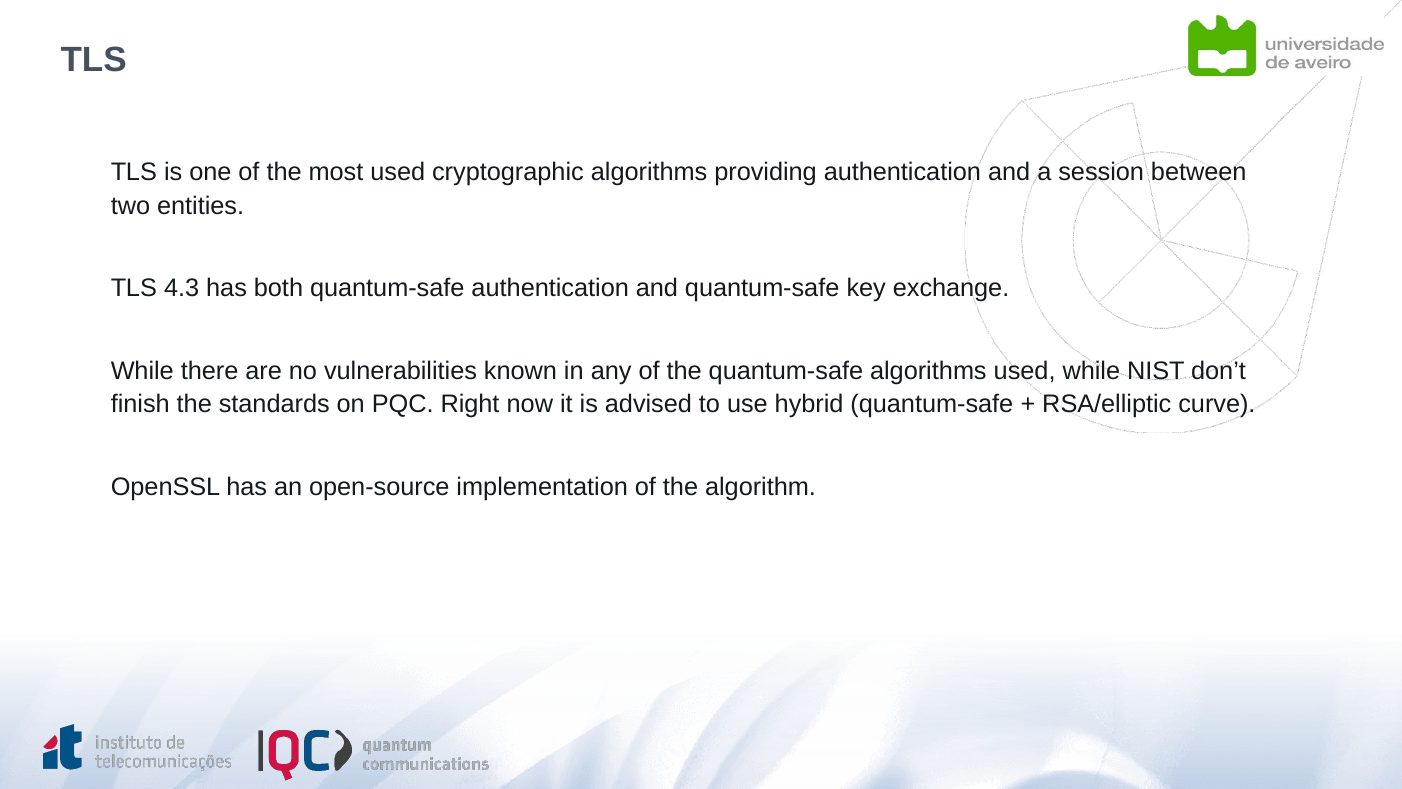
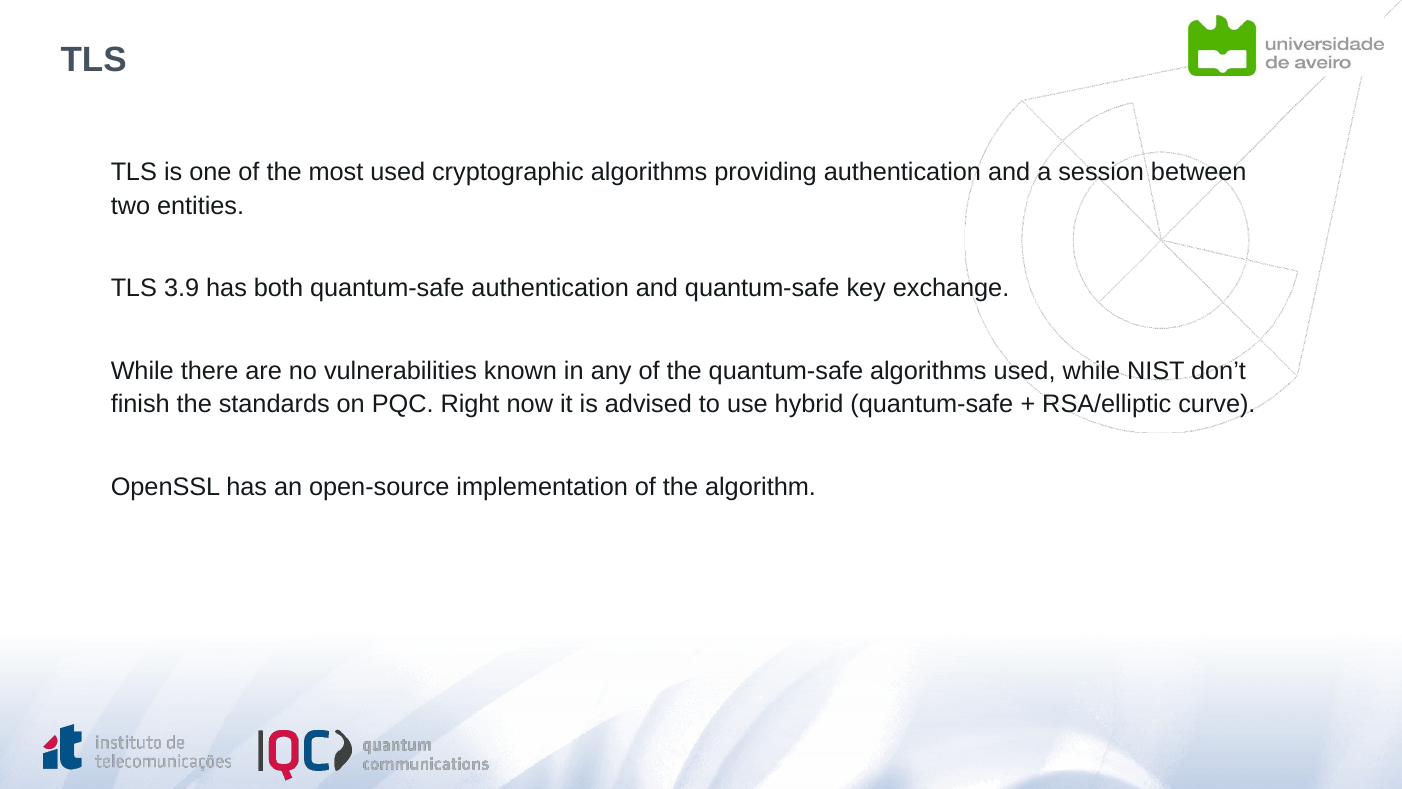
4.3: 4.3 -> 3.9
